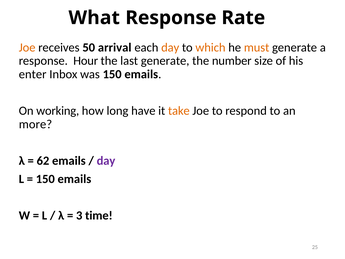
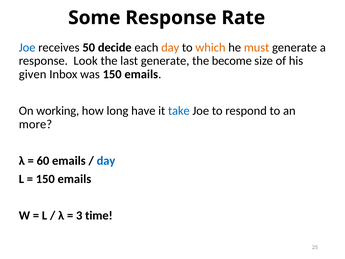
What: What -> Some
Joe at (27, 47) colour: orange -> blue
arrival: arrival -> decide
Hour: Hour -> Look
number: number -> become
enter: enter -> given
take colour: orange -> blue
62: 62 -> 60
day at (106, 161) colour: purple -> blue
